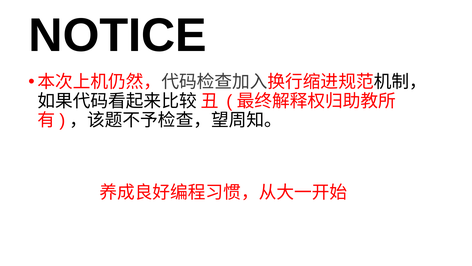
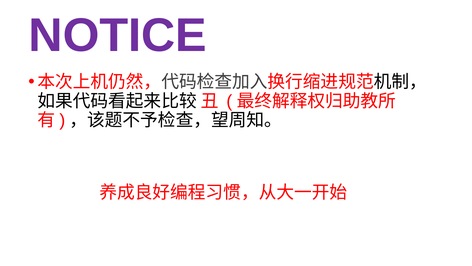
NOTICE colour: black -> purple
